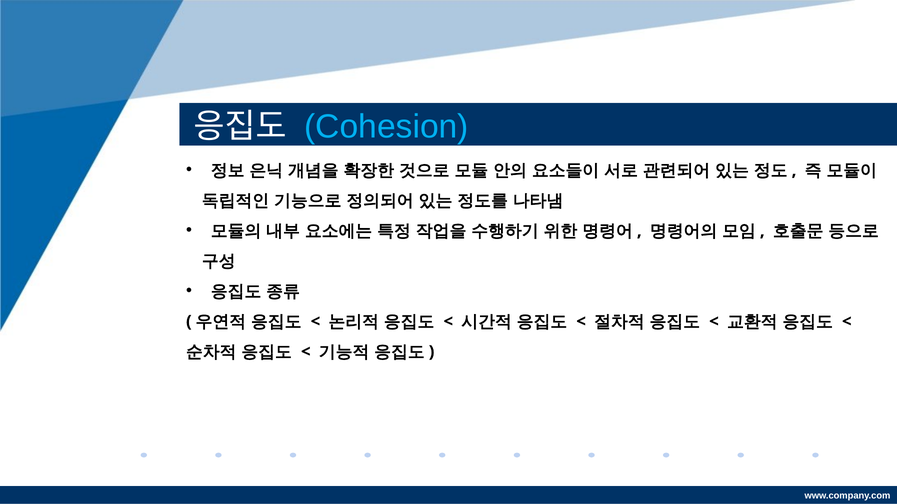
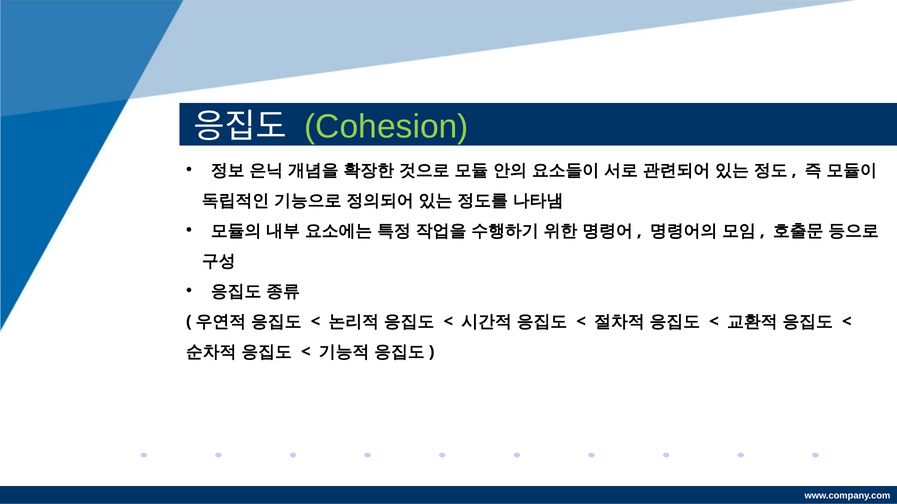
Cohesion colour: light blue -> light green
